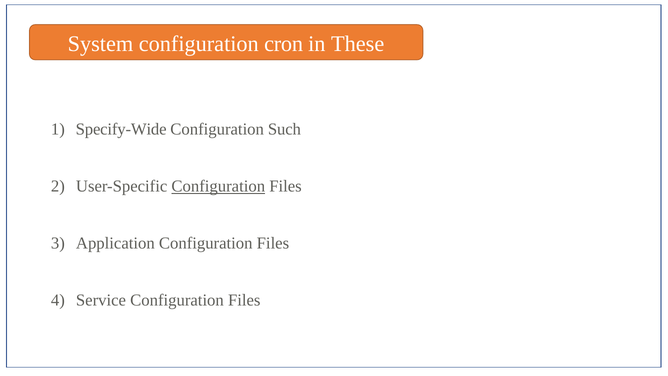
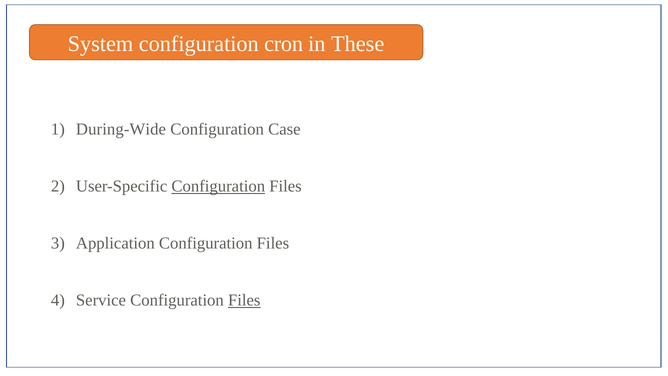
Specify-Wide: Specify-Wide -> During-Wide
Such: Such -> Case
Files at (244, 300) underline: none -> present
